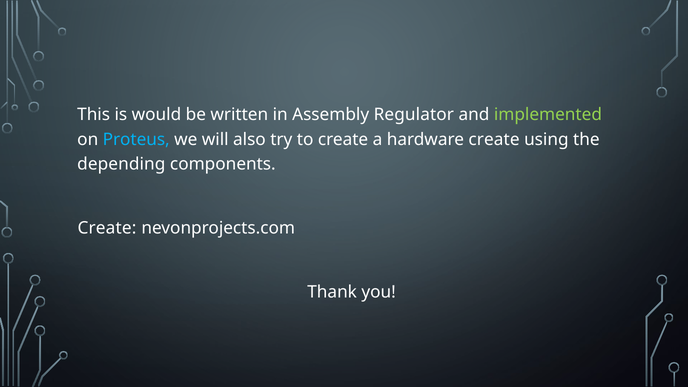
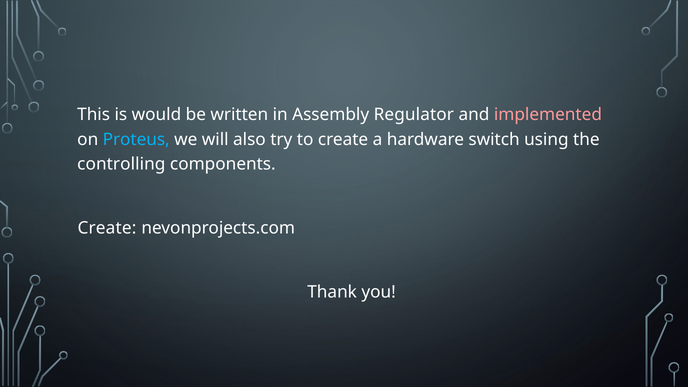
implemented colour: light green -> pink
hardware create: create -> switch
depending: depending -> controlling
